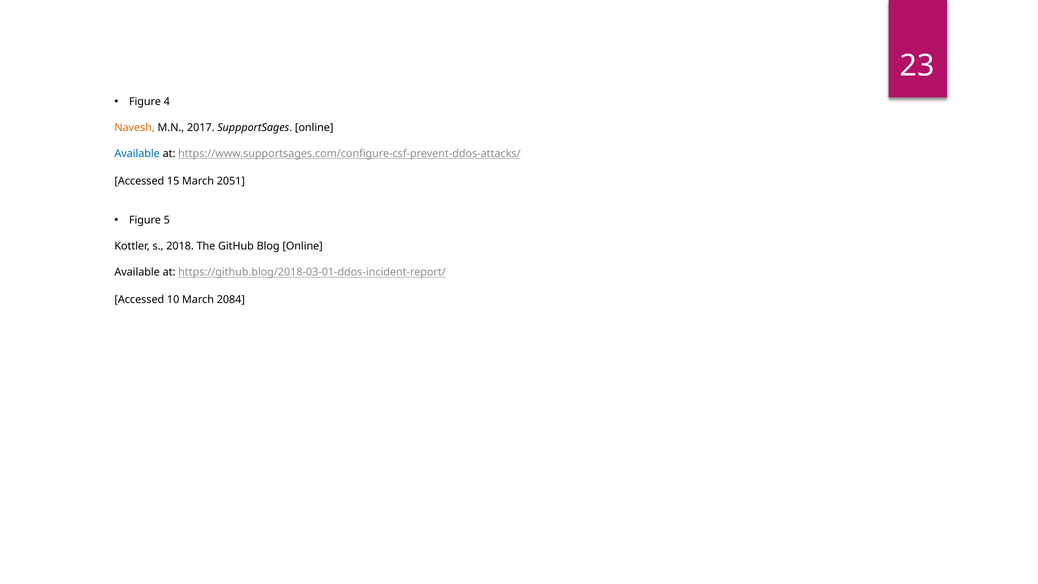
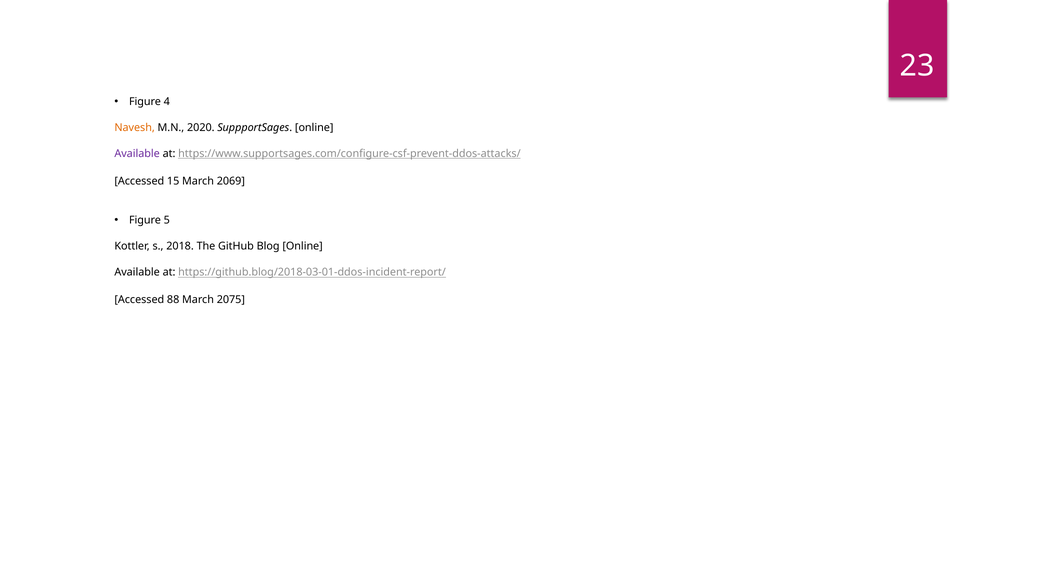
2017: 2017 -> 2020
Available at (137, 154) colour: blue -> purple
2051: 2051 -> 2069
10: 10 -> 88
2084: 2084 -> 2075
